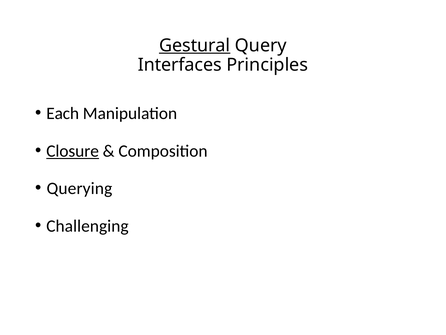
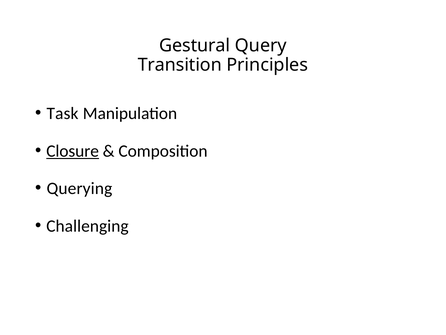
Gestural underline: present -> none
Interfaces: Interfaces -> Transition
Each: Each -> Task
